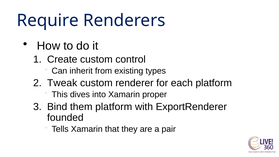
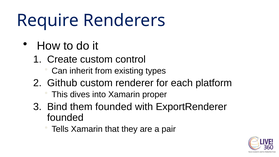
Tweak: Tweak -> Github
them platform: platform -> founded
